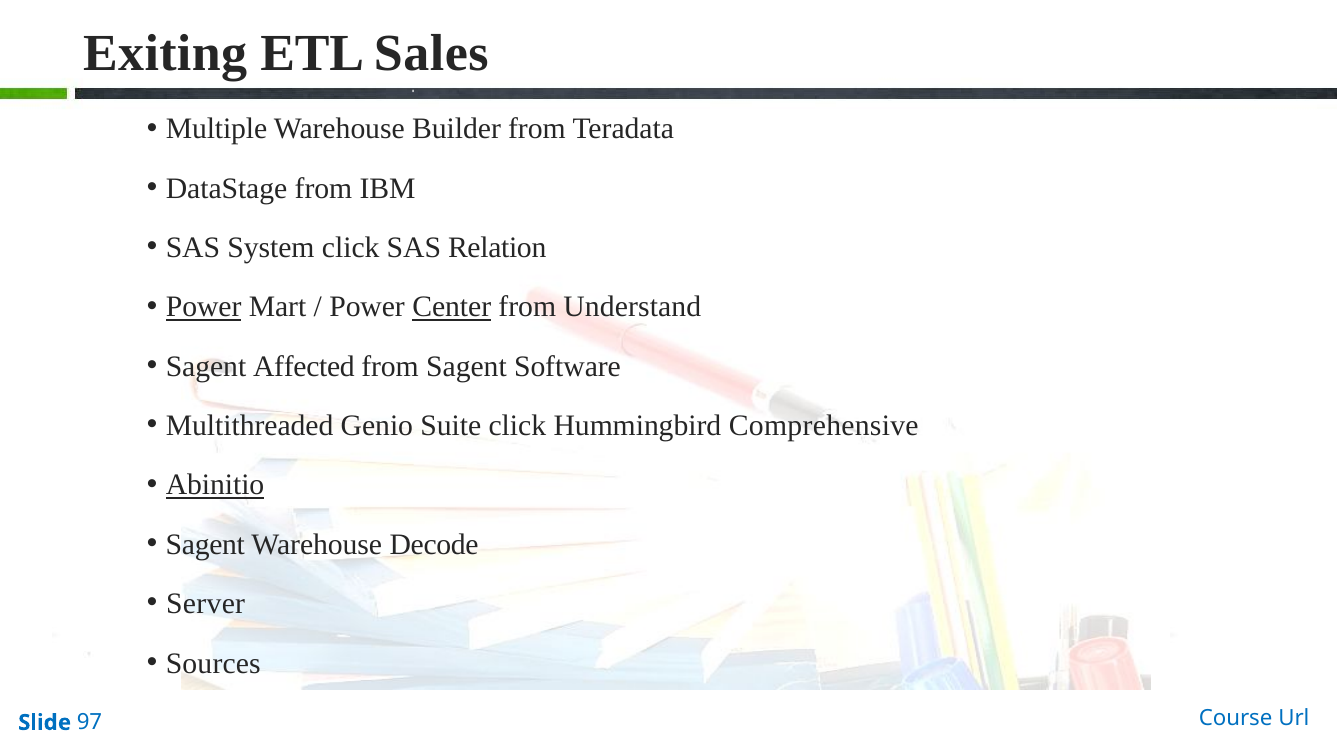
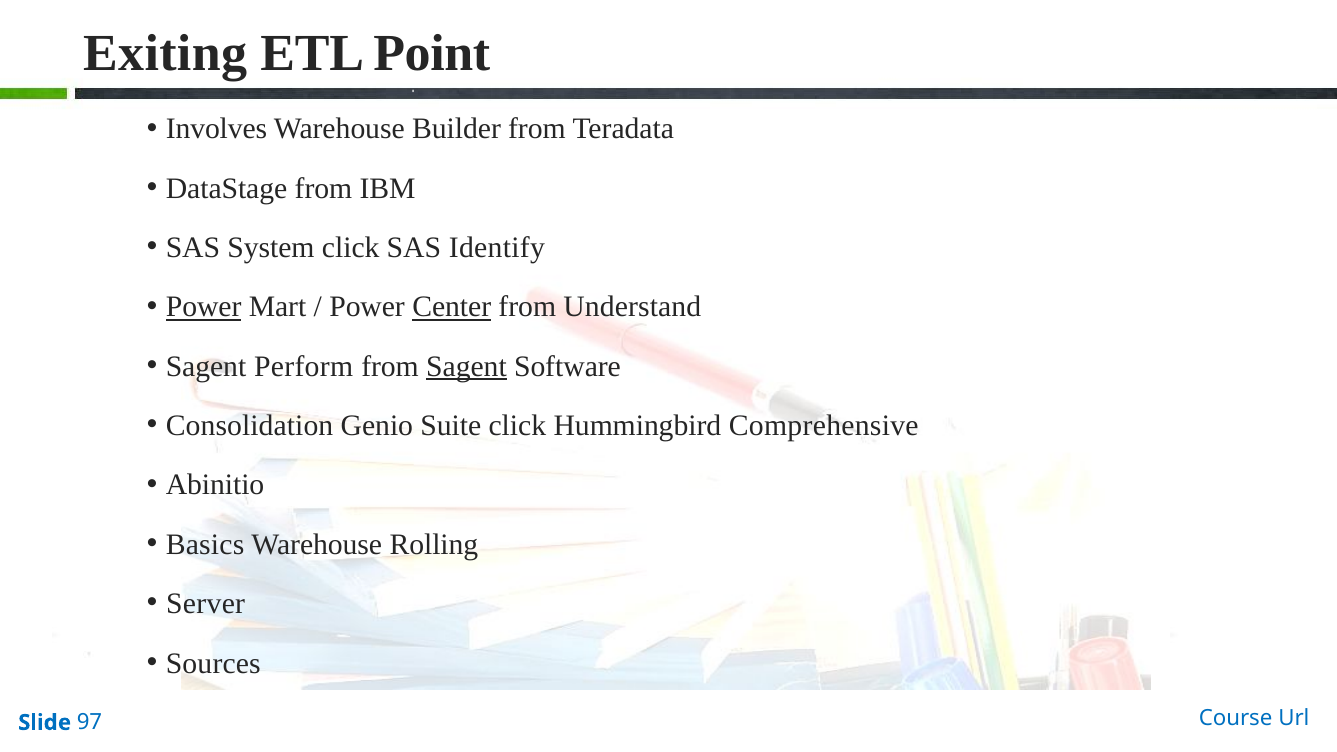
Sales: Sales -> Point
Multiple: Multiple -> Involves
Relation: Relation -> Identify
Affected: Affected -> Perform
Sagent at (466, 366) underline: none -> present
Multithreaded: Multithreaded -> Consolidation
Abinitio underline: present -> none
Sagent at (205, 545): Sagent -> Basics
Decode: Decode -> Rolling
